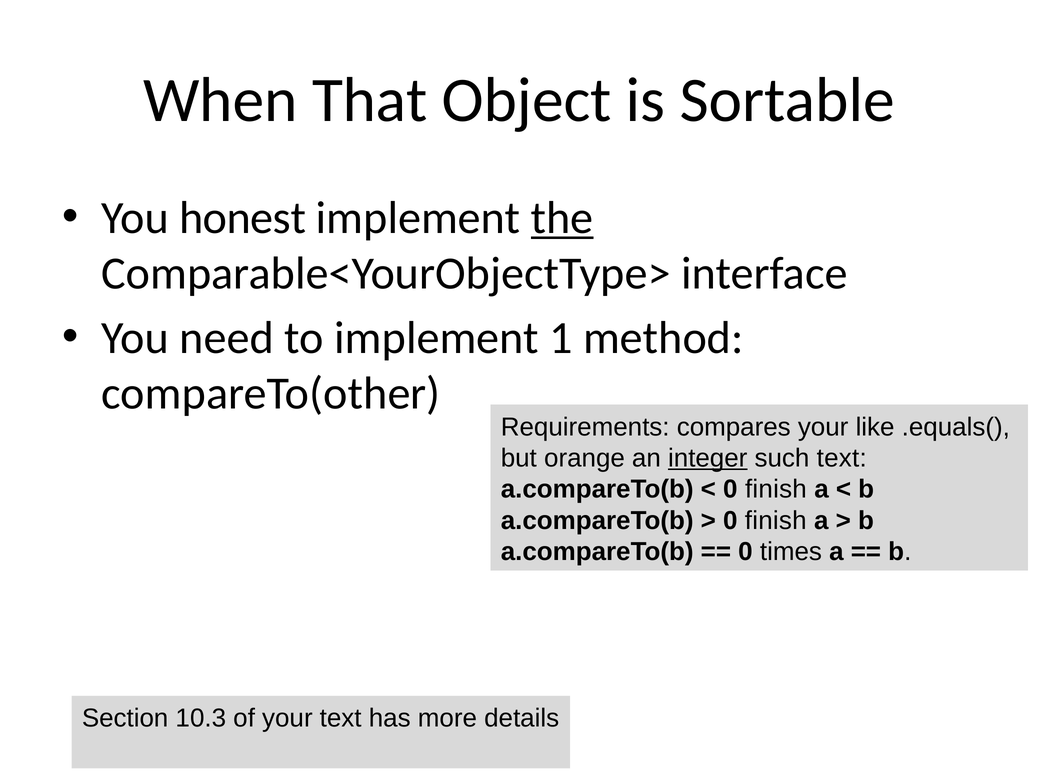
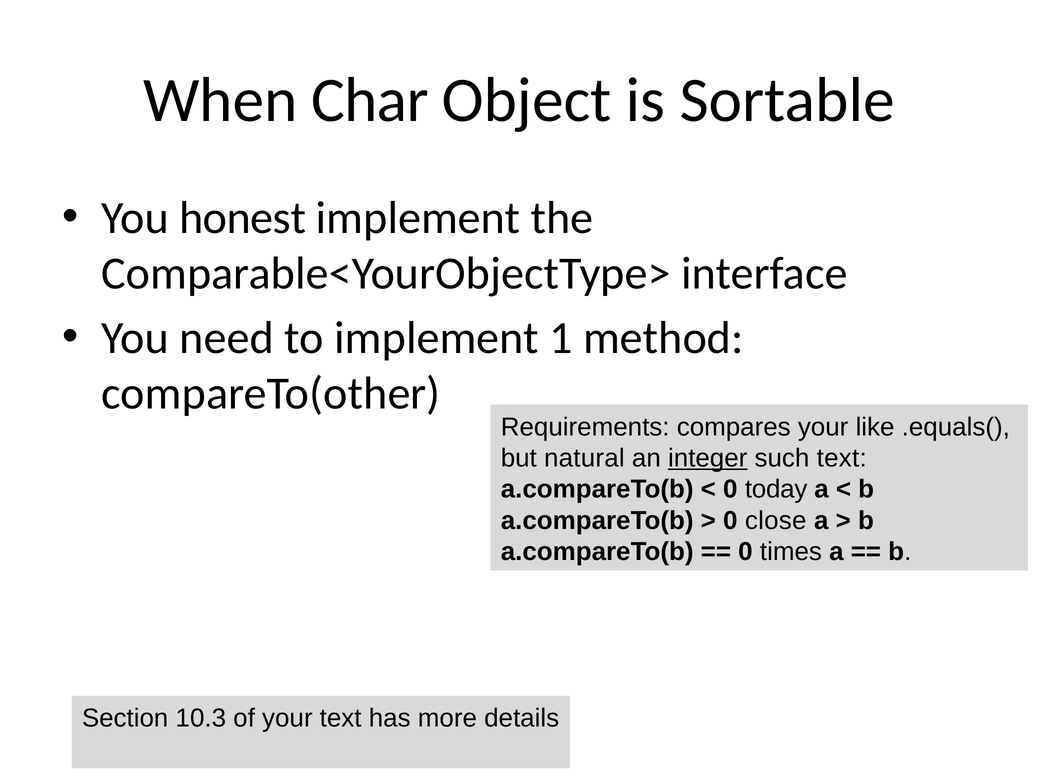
That: That -> Char
the underline: present -> none
orange: orange -> natural
finish at (776, 490): finish -> today
finish at (776, 521): finish -> close
